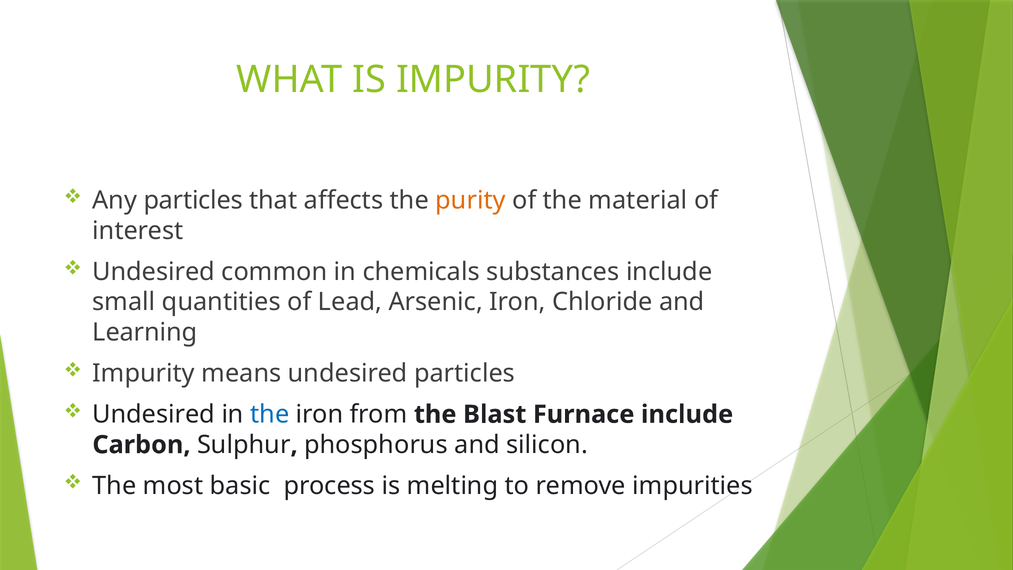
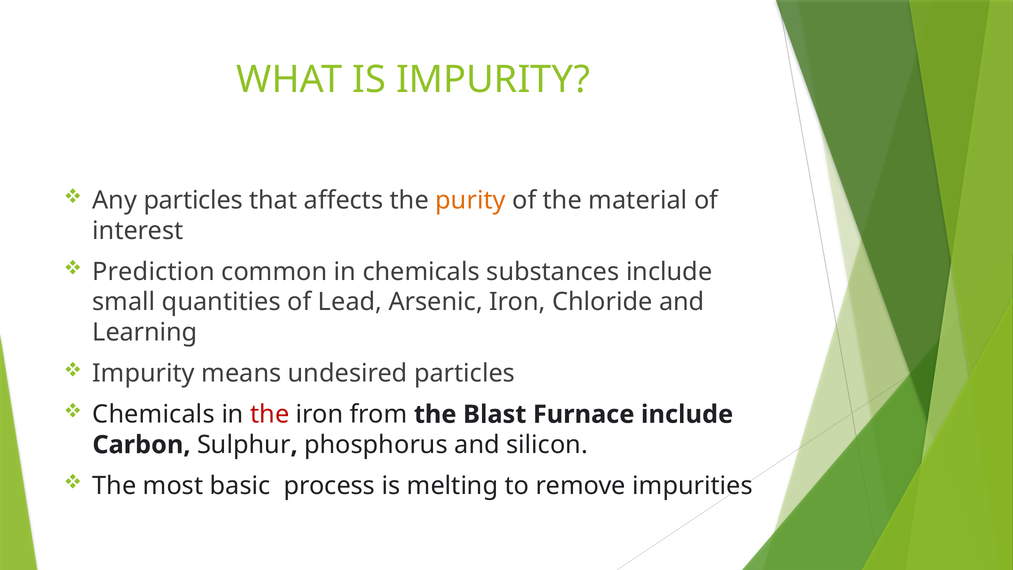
Undesired at (154, 272): Undesired -> Prediction
Undesired at (154, 414): Undesired -> Chemicals
the at (270, 414) colour: blue -> red
